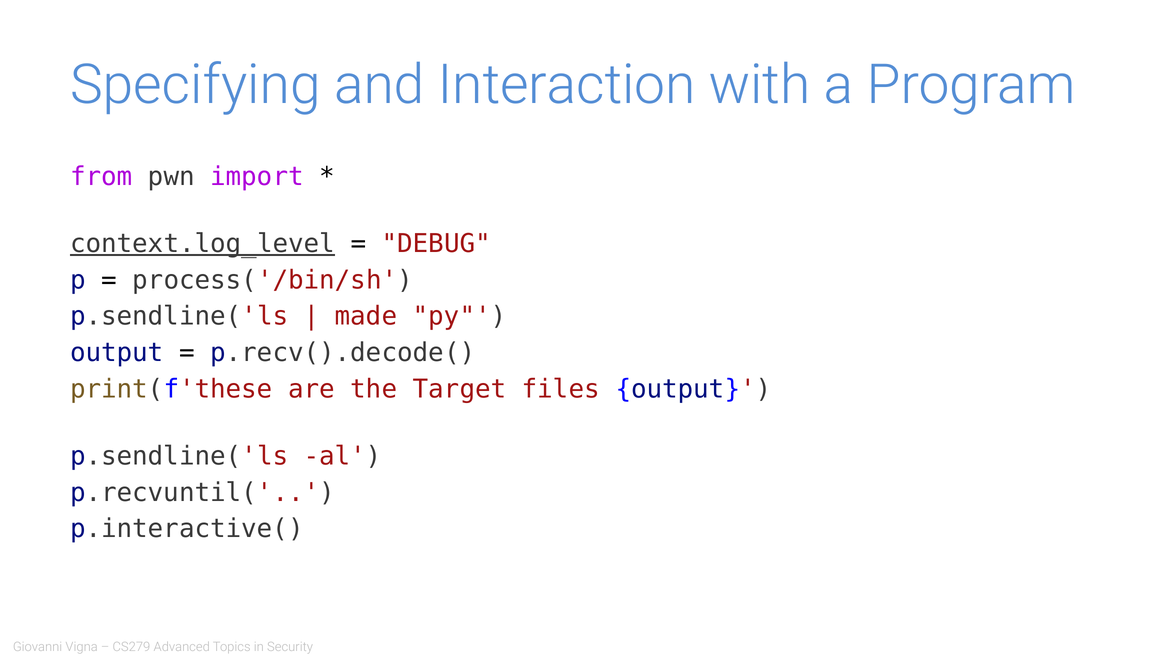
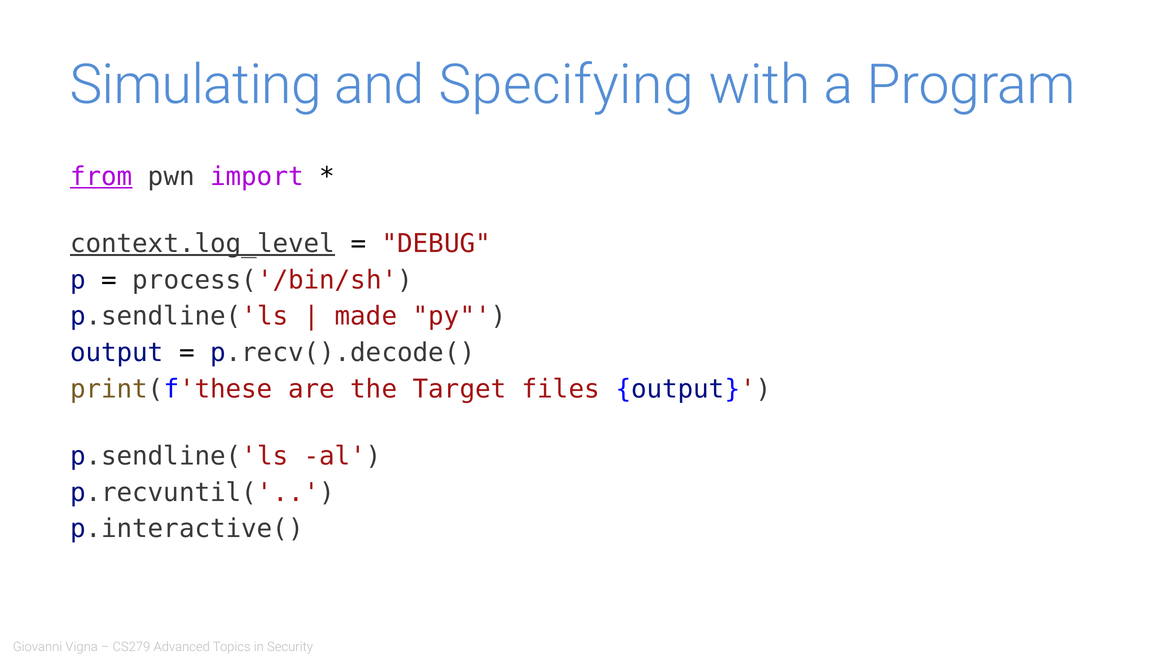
Specifying: Specifying -> Simulating
Interaction: Interaction -> Specifying
from underline: none -> present
